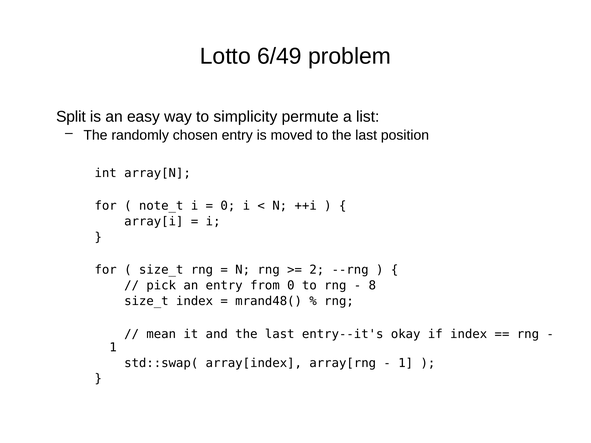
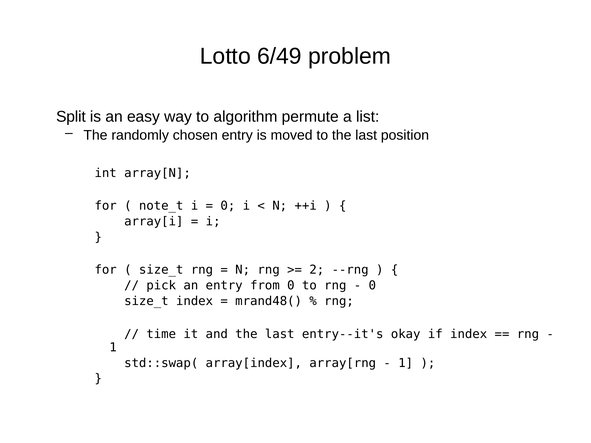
simplicity: simplicity -> algorithm
8 at (372, 286): 8 -> 0
mean: mean -> time
